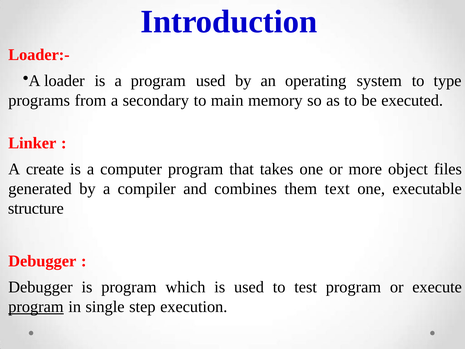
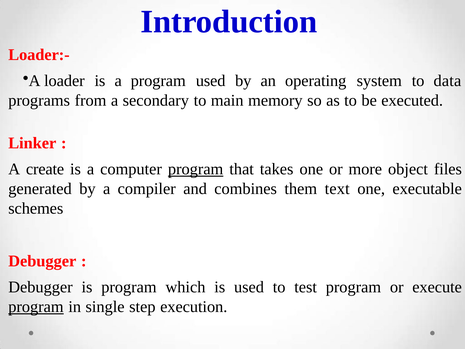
type: type -> data
program at (196, 169) underline: none -> present
structure: structure -> schemes
